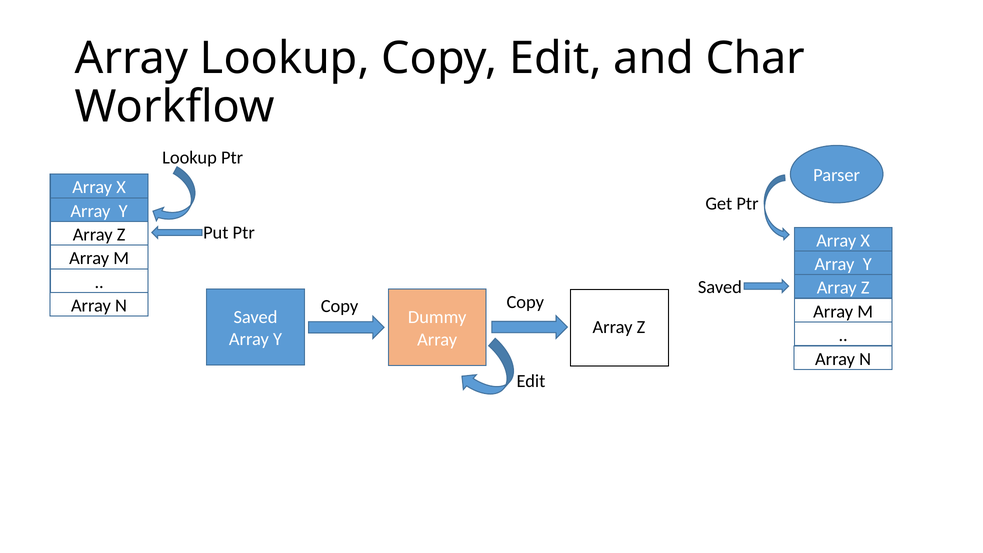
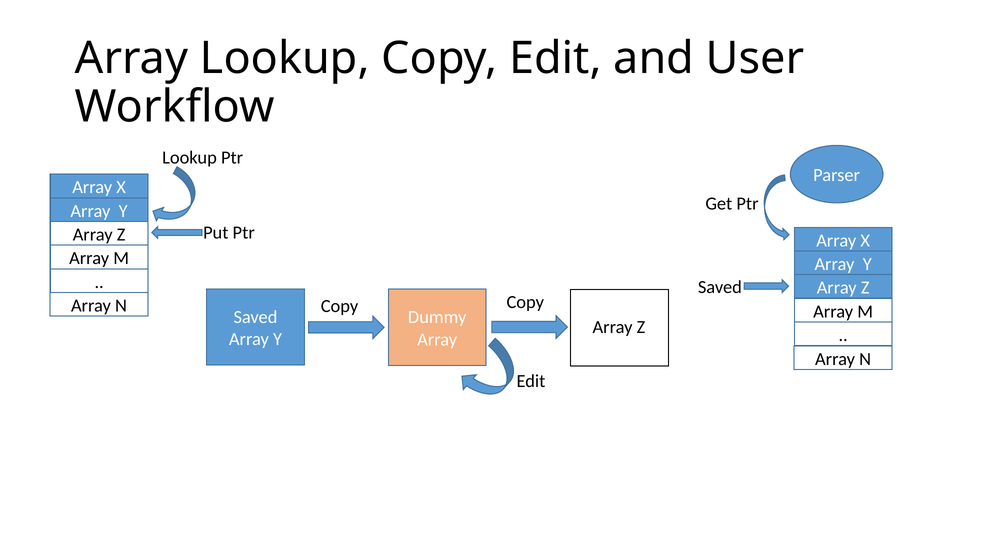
Char: Char -> User
